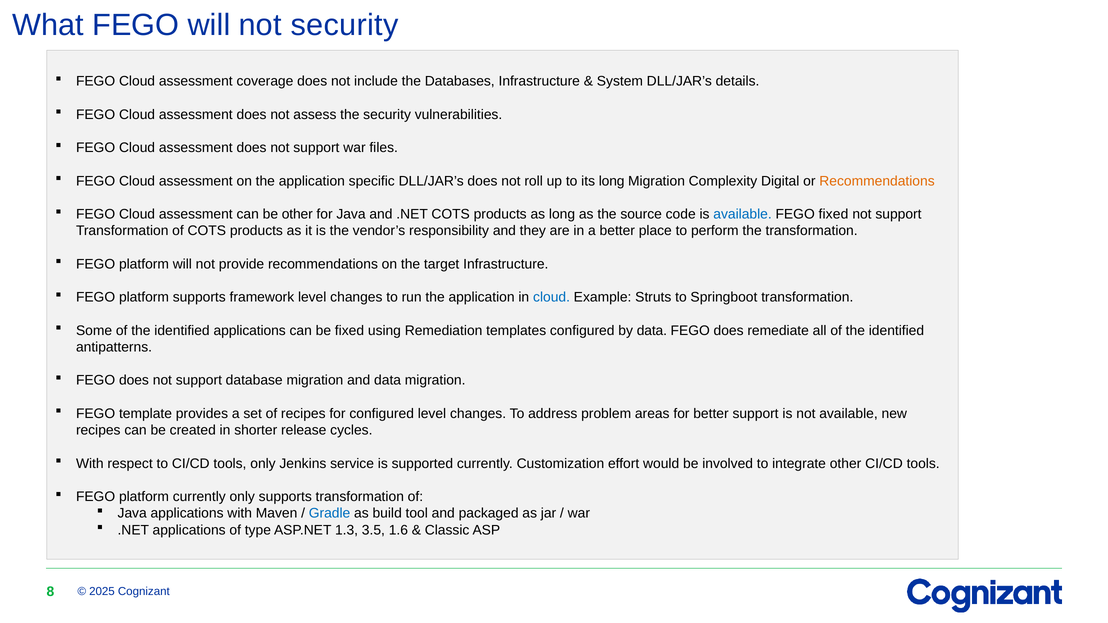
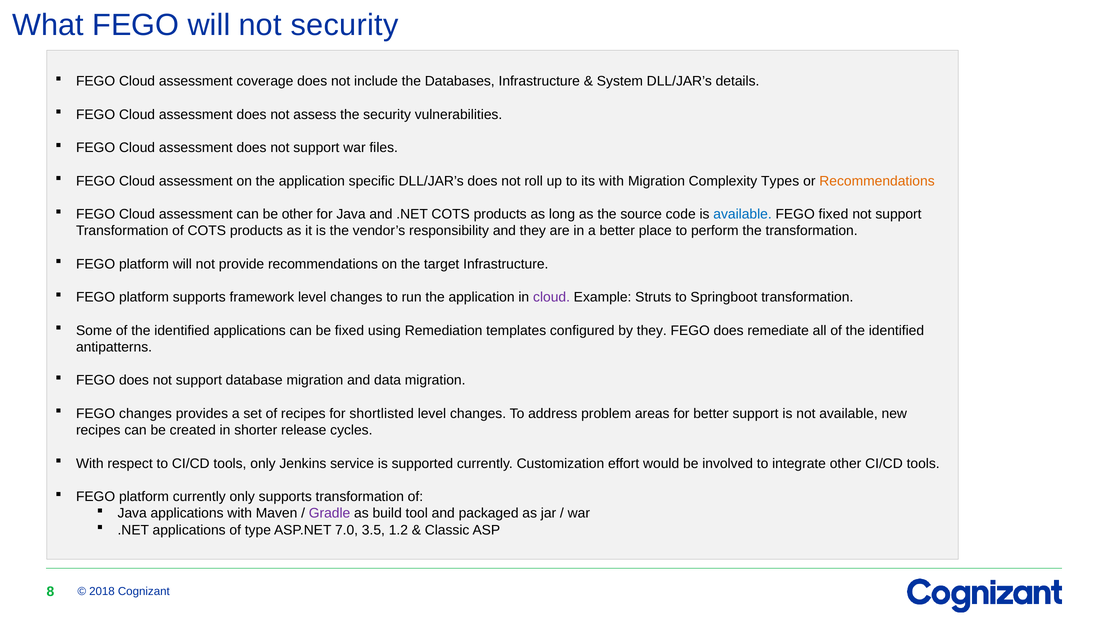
its long: long -> with
Digital: Digital -> Types
cloud at (552, 297) colour: blue -> purple
by data: data -> they
FEGO template: template -> changes
for configured: configured -> shortlisted
Gradle colour: blue -> purple
1.3: 1.3 -> 7.0
1.6: 1.6 -> 1.2
2025: 2025 -> 2018
